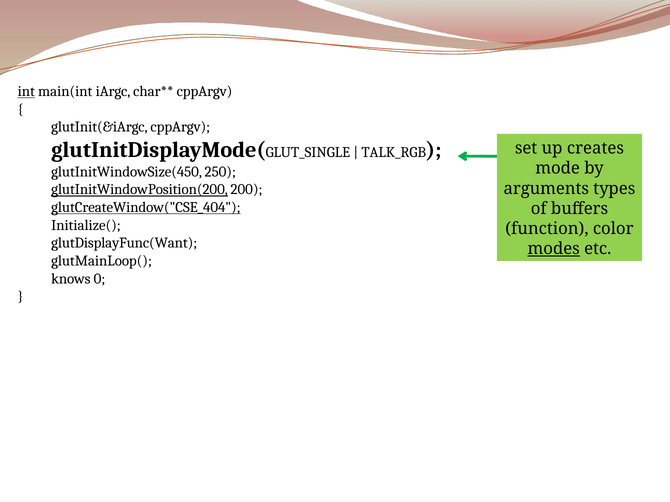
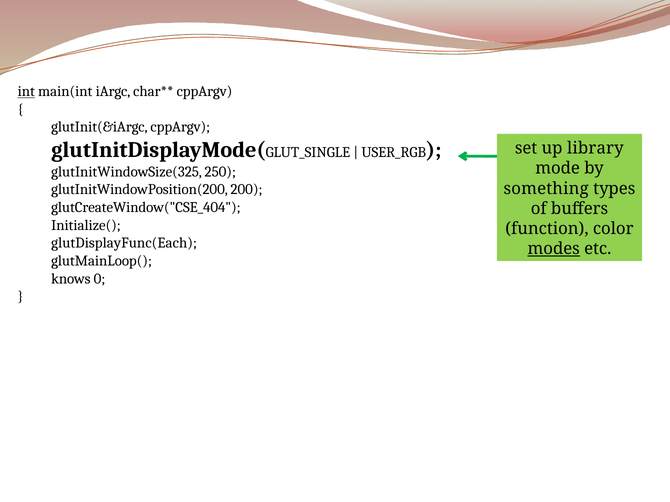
TALK_RGB: TALK_RGB -> USER_RGB
creates: creates -> library
glutInitWindowSize(450: glutInitWindowSize(450 -> glutInitWindowSize(325
glutInitWindowPosition(200 underline: present -> none
arguments: arguments -> something
glutCreateWindow("CSE_404 underline: present -> none
glutDisplayFunc(Want: glutDisplayFunc(Want -> glutDisplayFunc(Each
